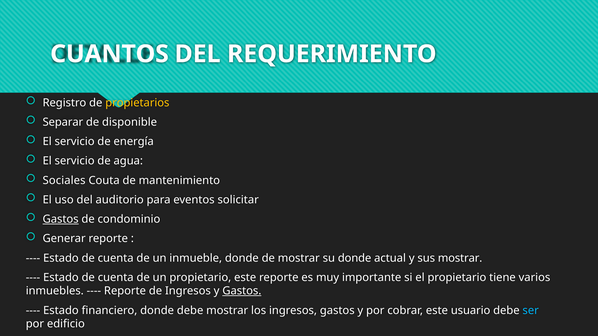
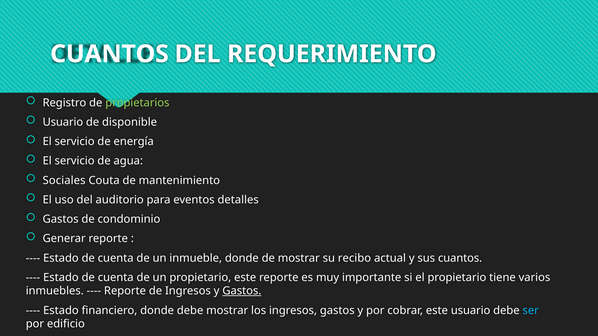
propietarios colour: yellow -> light green
Separar at (63, 122): Separar -> Usuario
solicitar: solicitar -> detalles
Gastos at (61, 219) underline: present -> none
su donde: donde -> recibo
sus mostrar: mostrar -> cuantos
